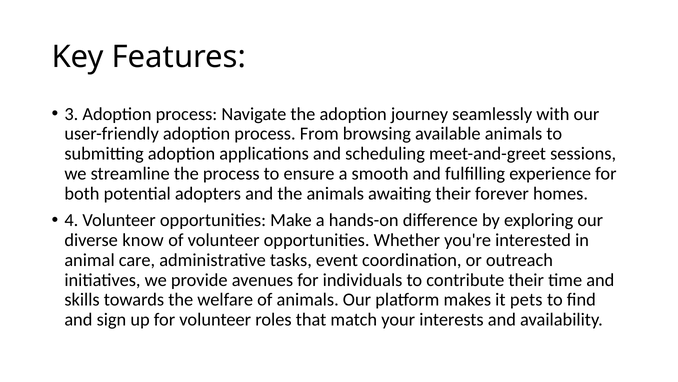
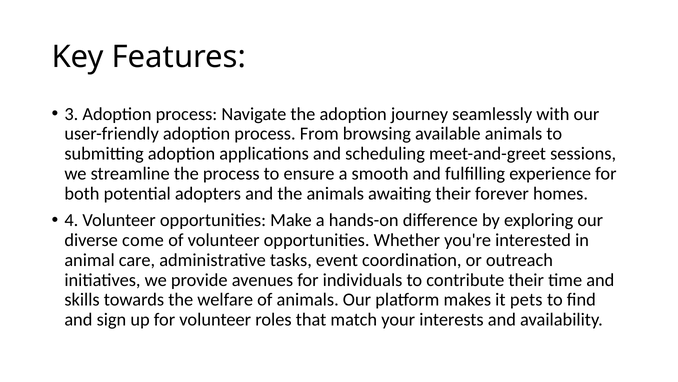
know: know -> come
